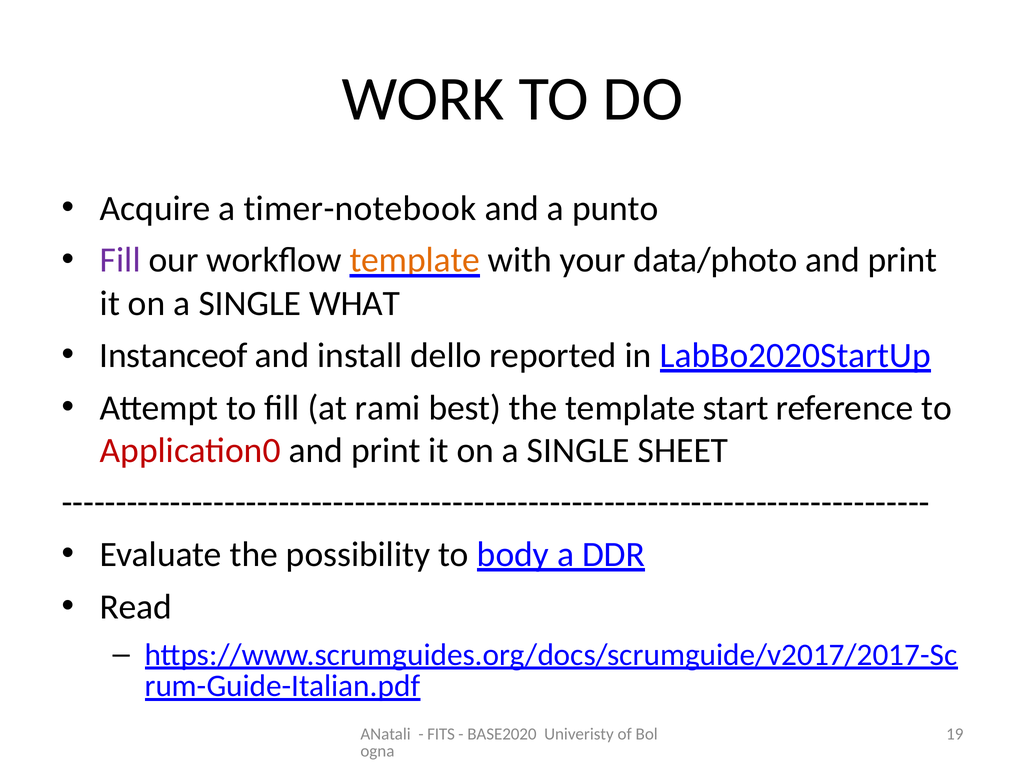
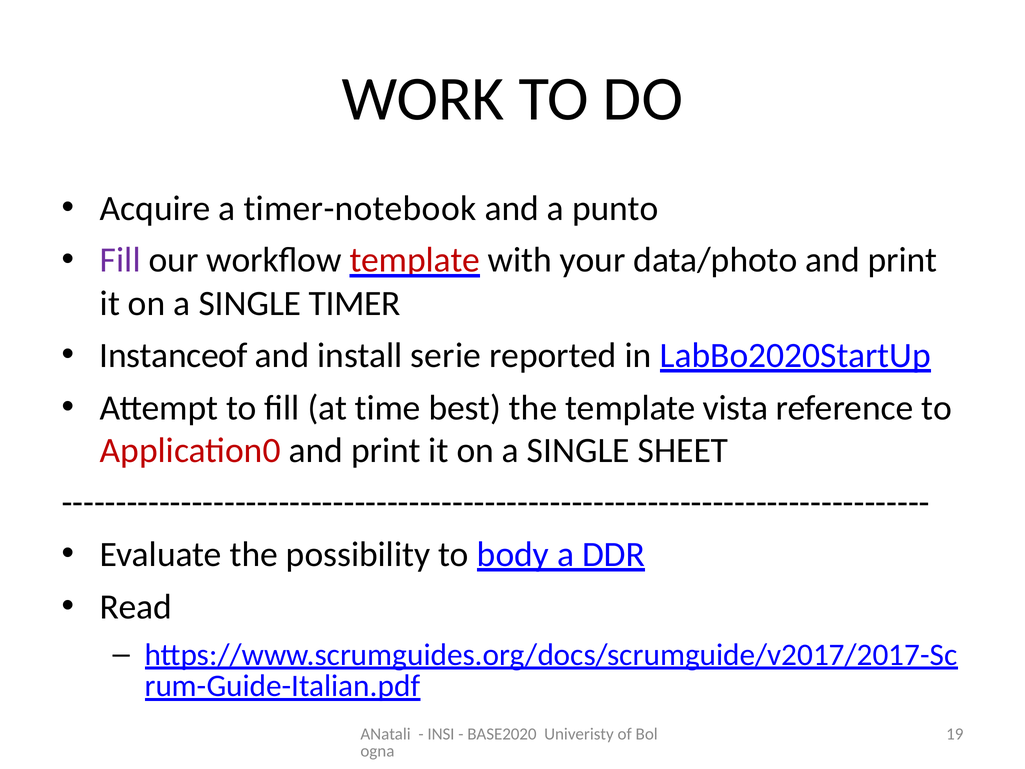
template at (415, 260) colour: orange -> red
WHAT: WHAT -> TIMER
dello: dello -> serie
rami: rami -> time
start: start -> vista
FITS: FITS -> INSI
